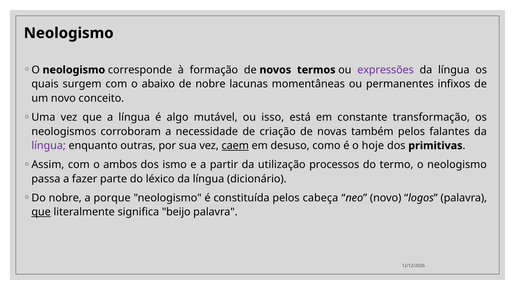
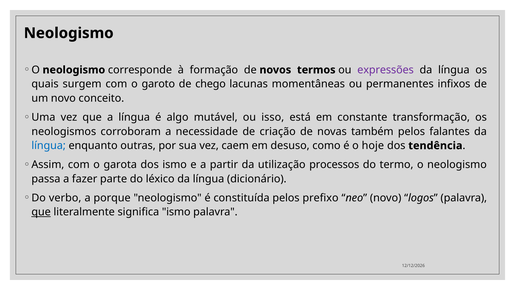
abaixo: abaixo -> garoto
de nobre: nobre -> chego
língua at (49, 145) colour: purple -> blue
caem underline: present -> none
primitivas: primitivas -> tendência
ambos: ambos -> garota
Do nobre: nobre -> verbo
cabeça: cabeça -> prefixo
significa beijo: beijo -> ismo
